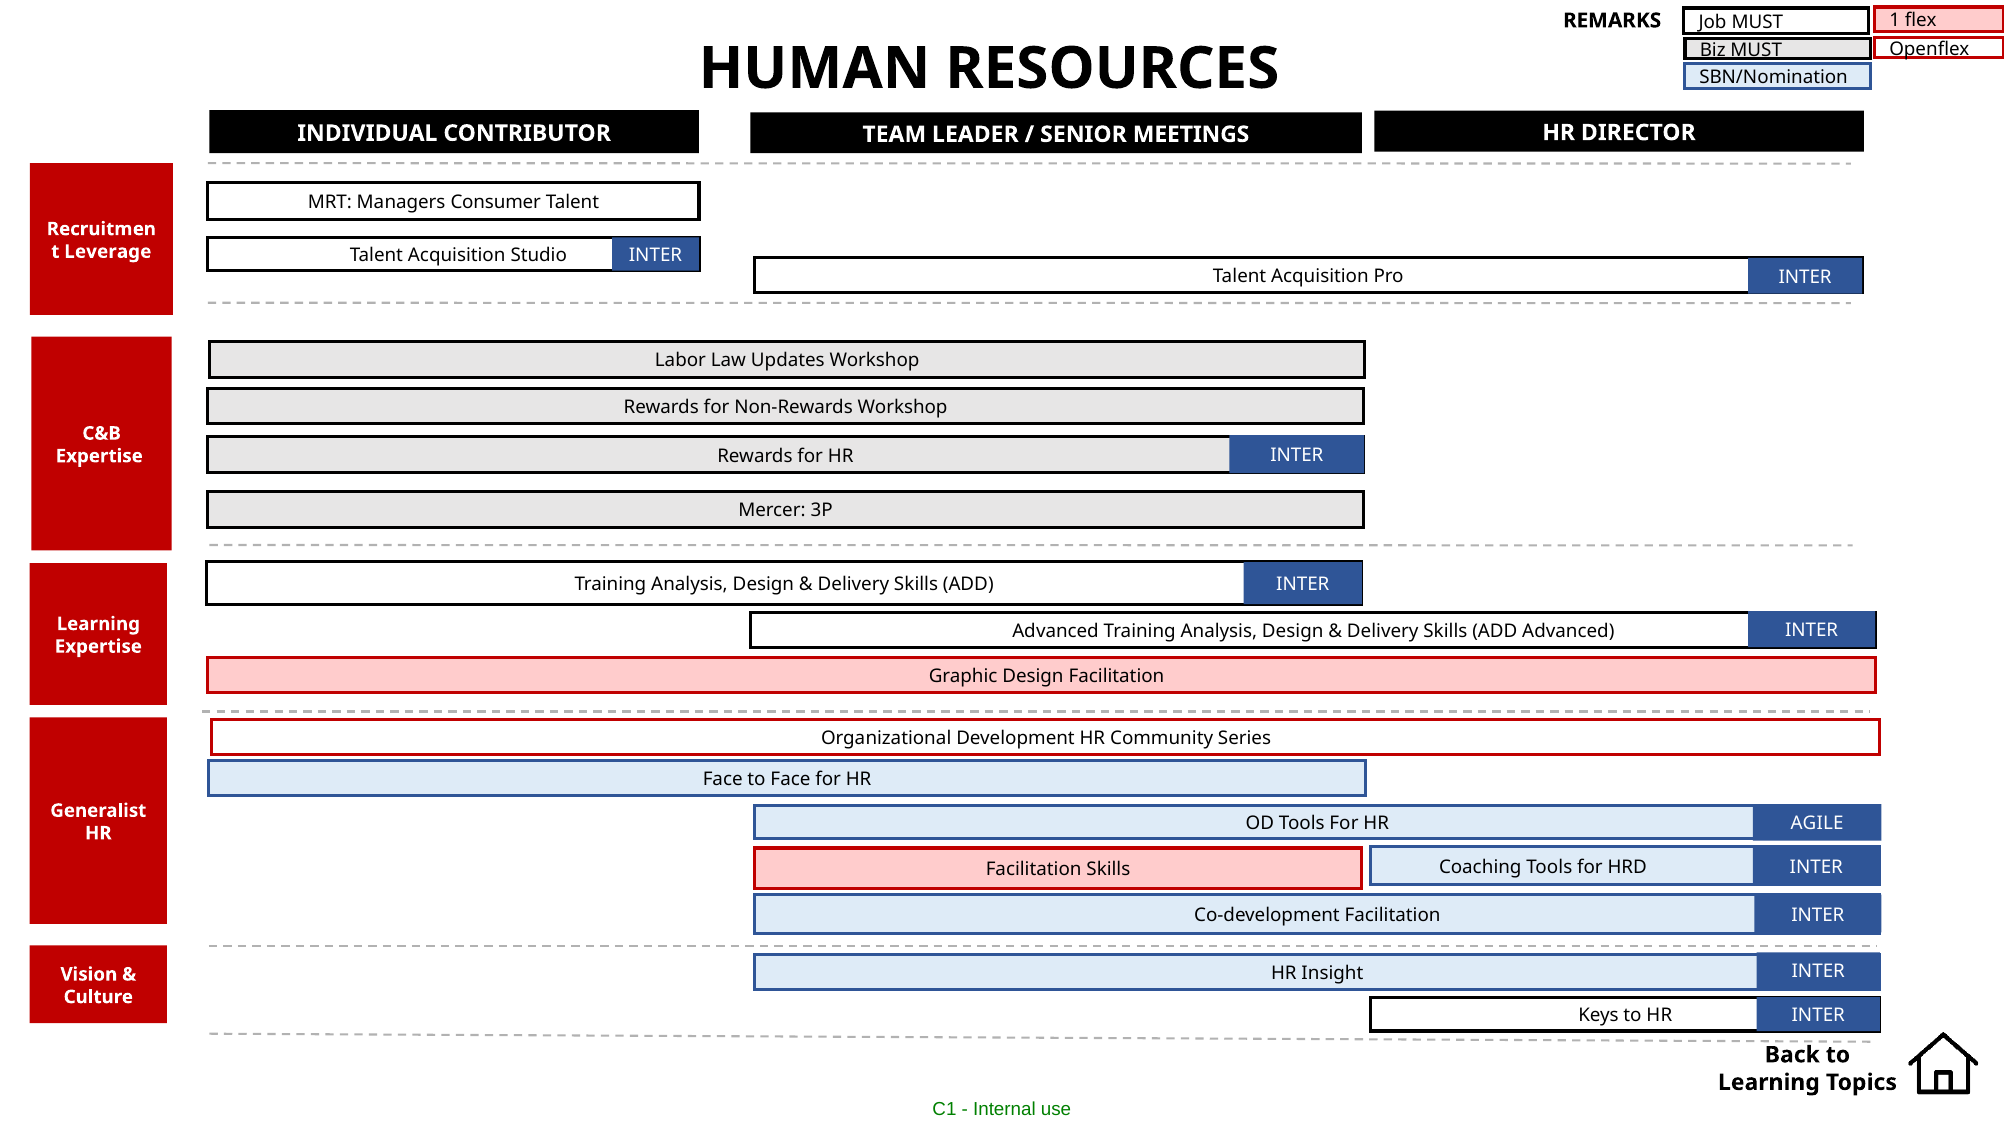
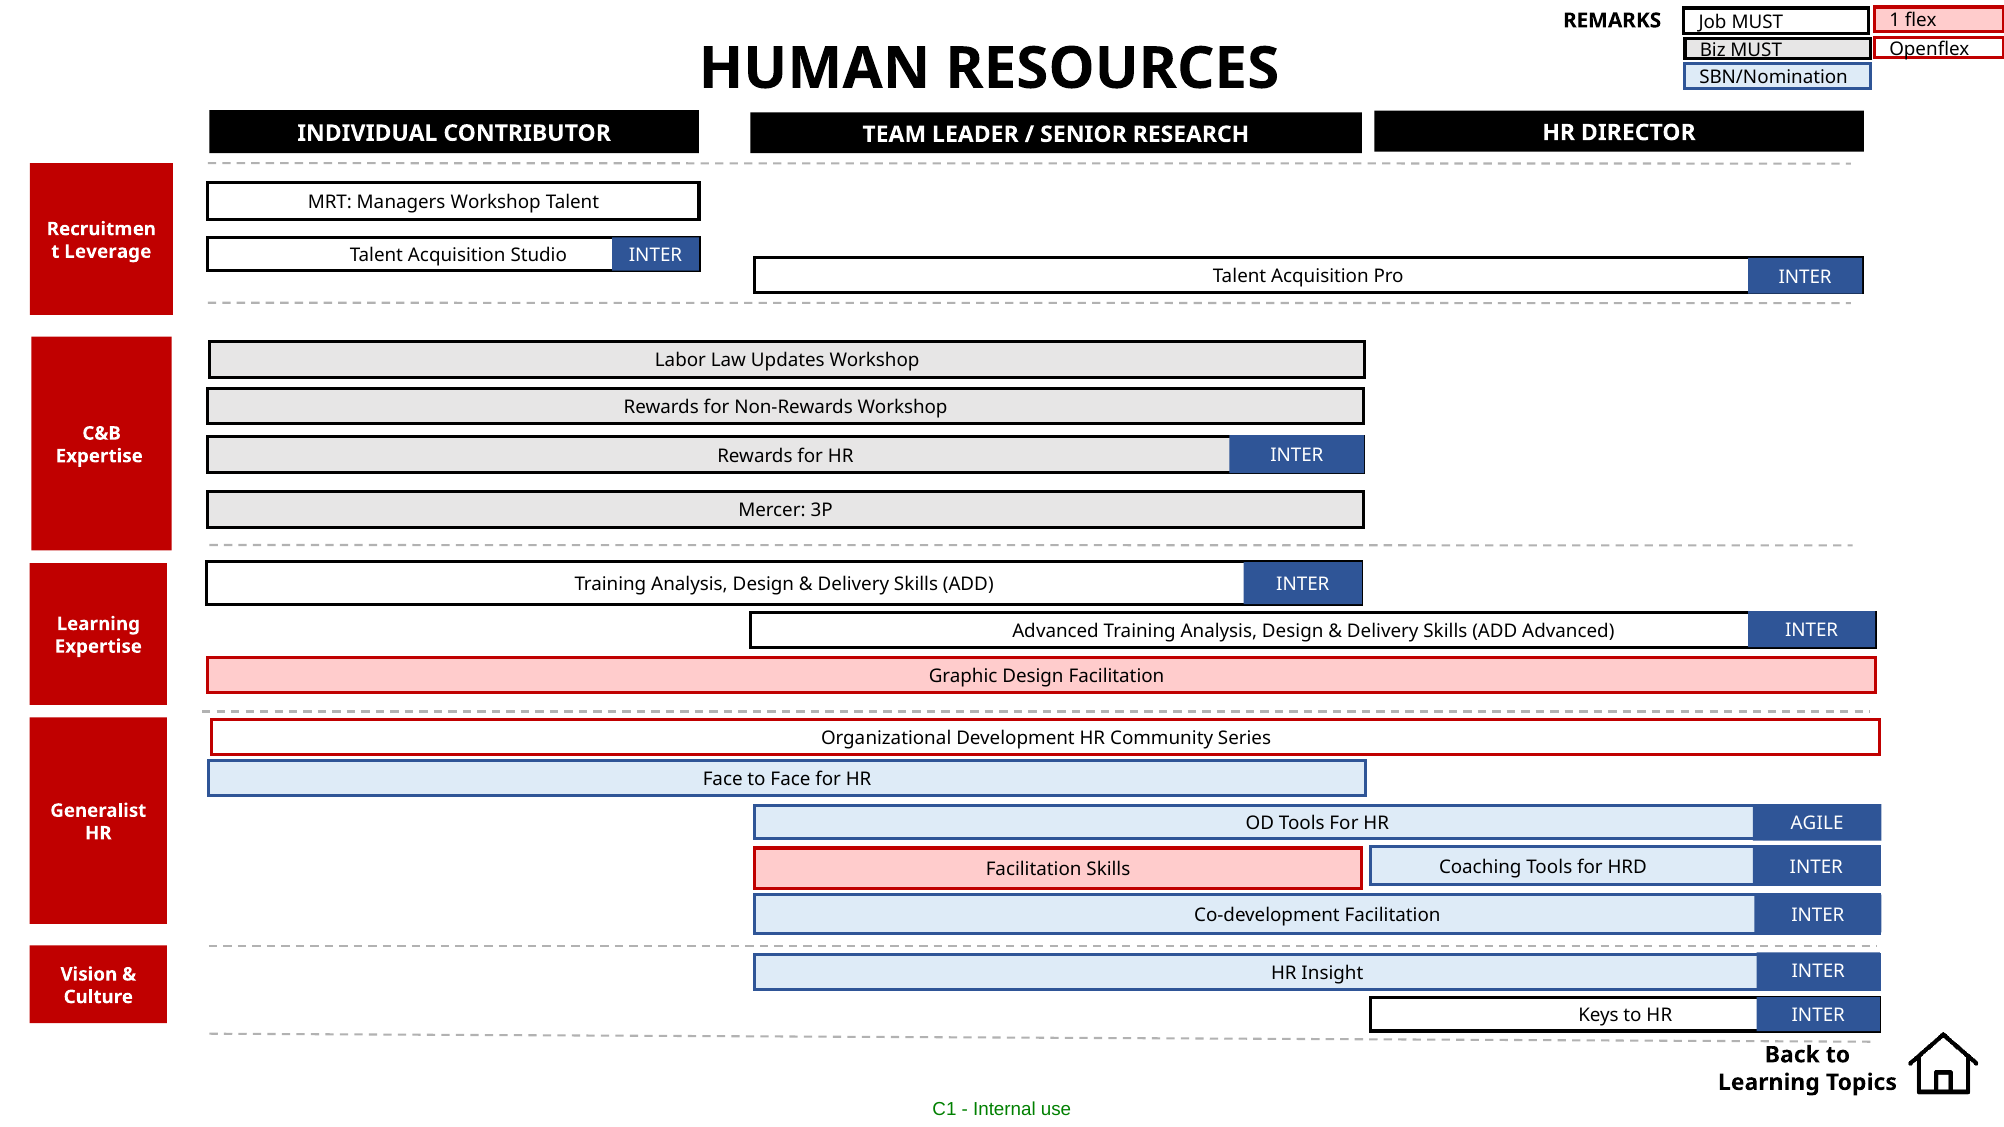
MEETINGS: MEETINGS -> RESEARCH
Managers Consumer: Consumer -> Workshop
